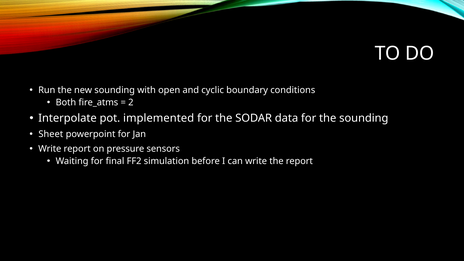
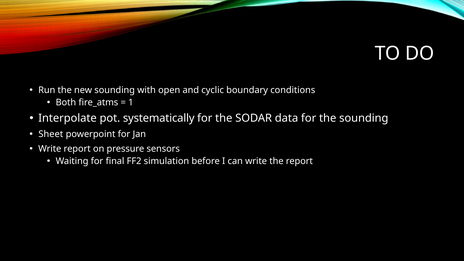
2: 2 -> 1
implemented: implemented -> systematically
